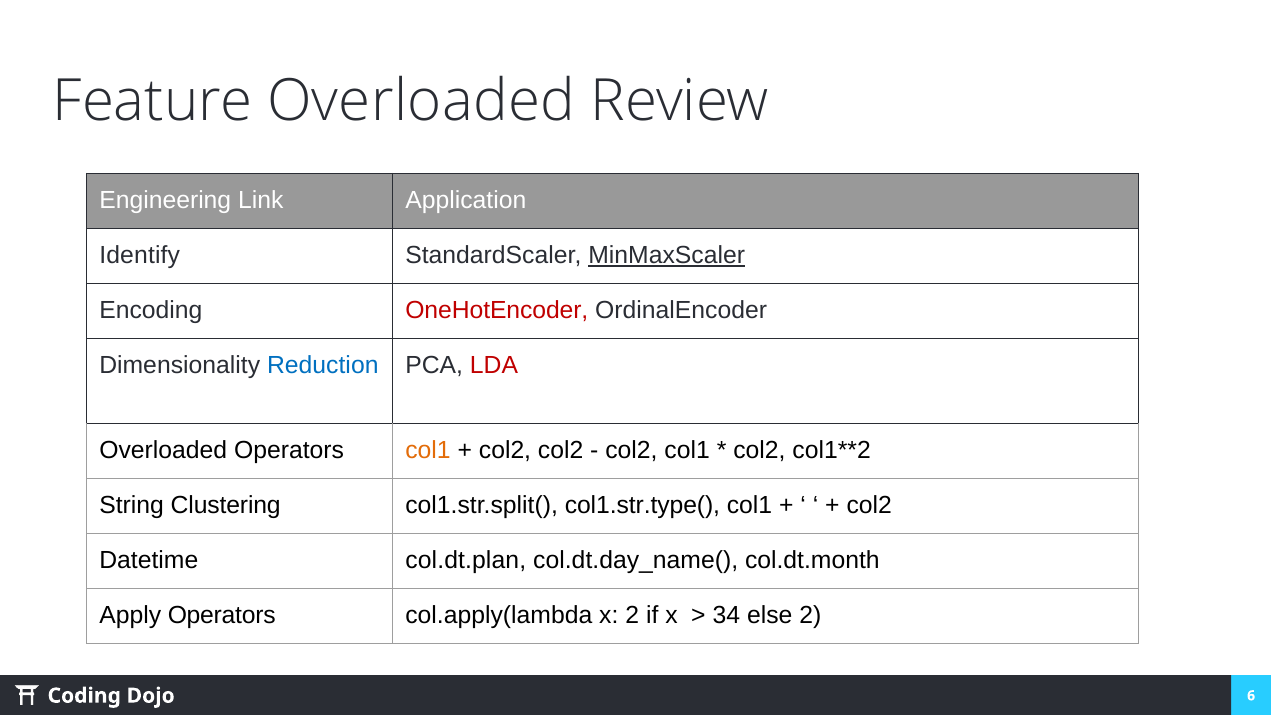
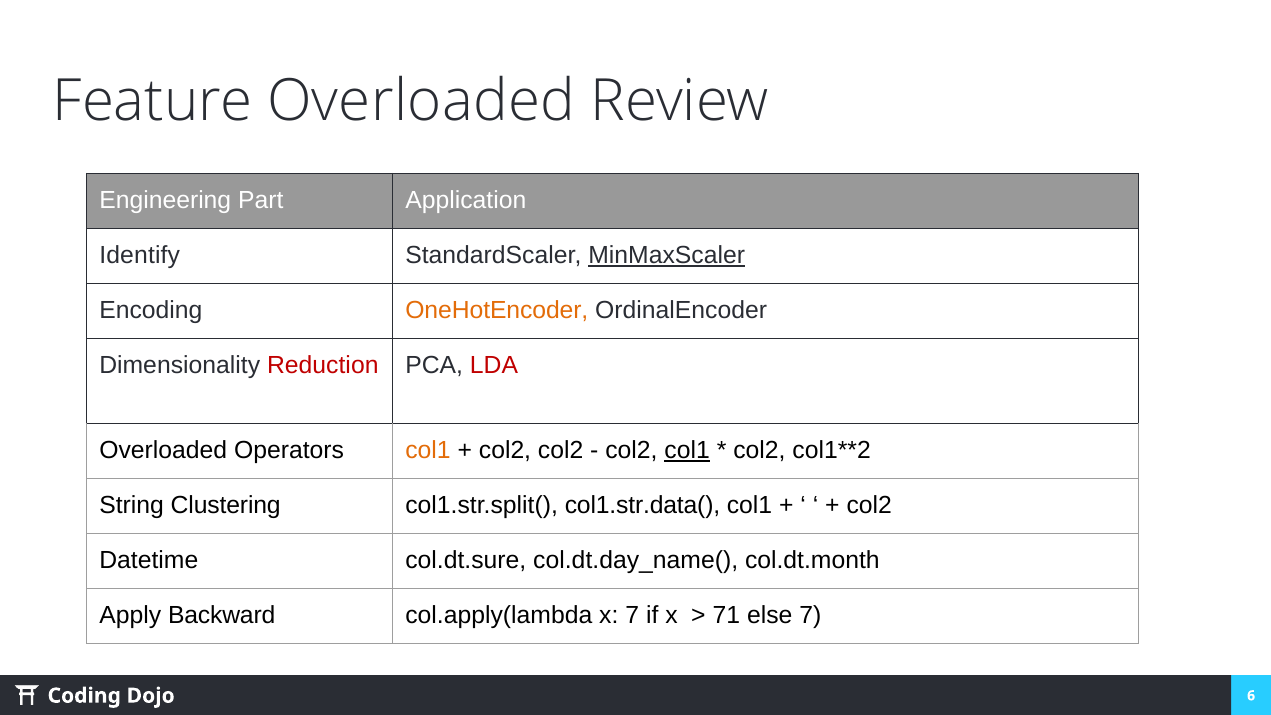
Link: Link -> Part
OneHotEncoder colour: red -> orange
Reduction colour: blue -> red
col1 at (687, 450) underline: none -> present
col1.str.type(: col1.str.type( -> col1.str.data(
col.dt.plan: col.dt.plan -> col.dt.sure
Apply Operators: Operators -> Backward
x 2: 2 -> 7
34: 34 -> 71
else 2: 2 -> 7
